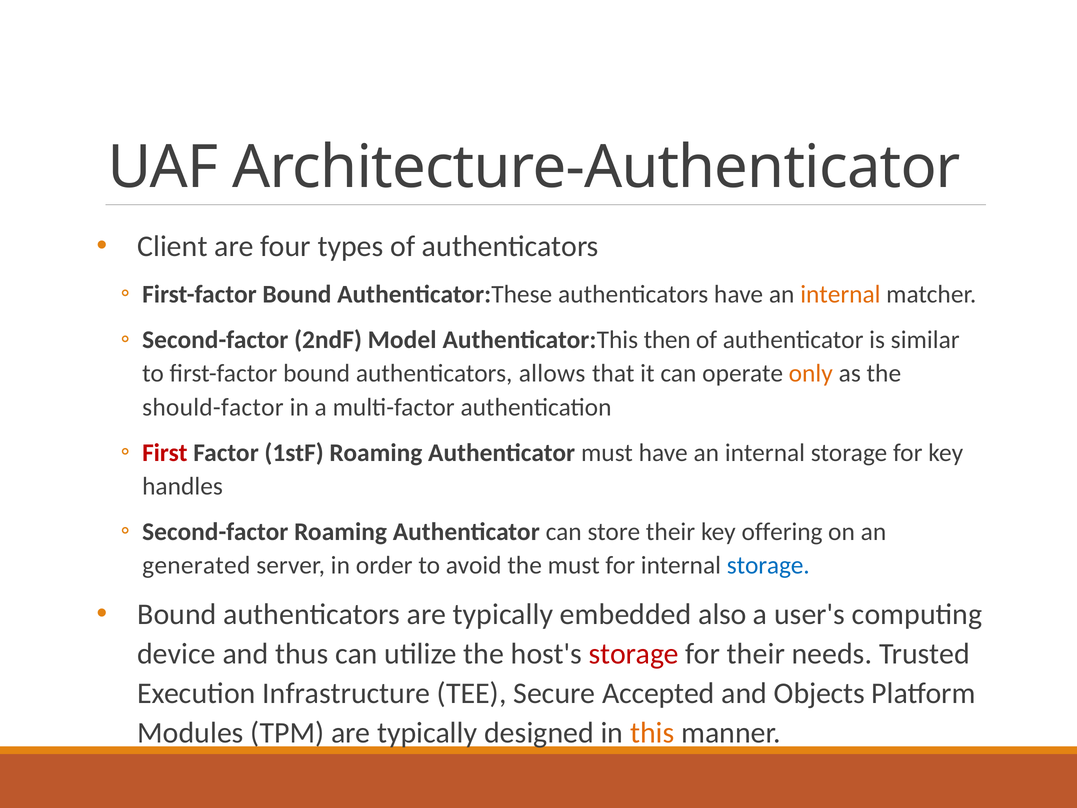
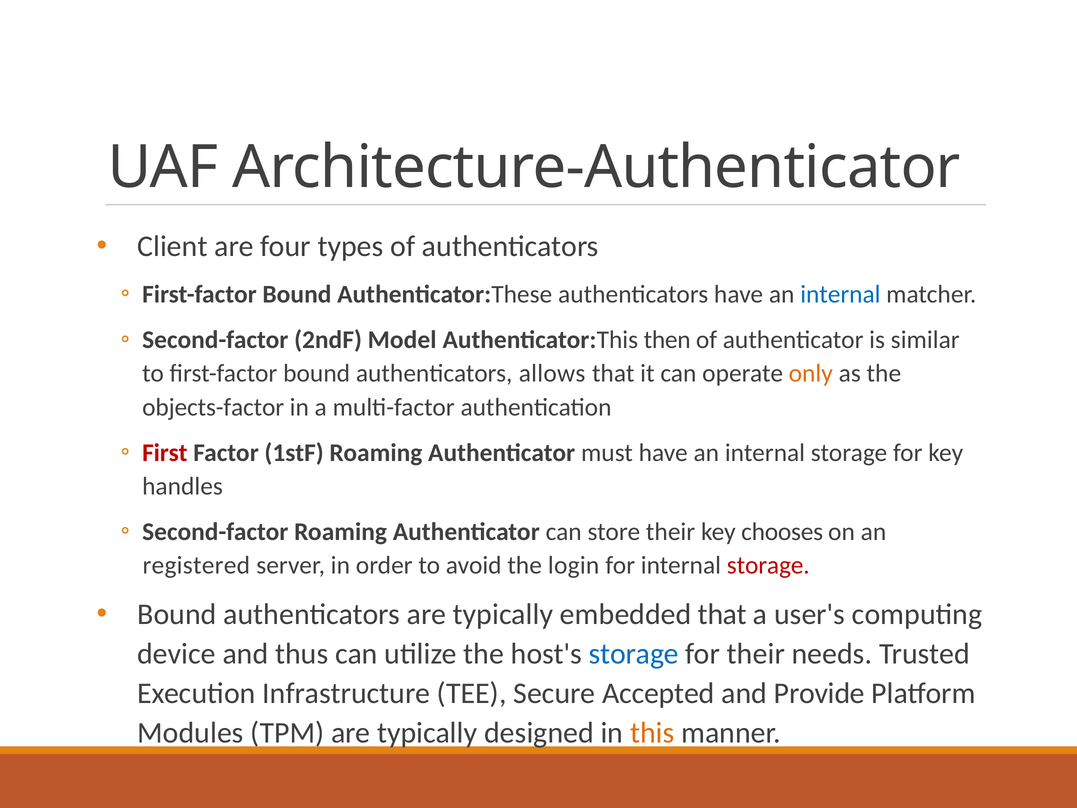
internal at (840, 294) colour: orange -> blue
should-factor: should-factor -> objects-factor
offering: offering -> chooses
generated: generated -> registered
the must: must -> login
storage at (768, 565) colour: blue -> red
embedded also: also -> that
storage at (634, 654) colour: red -> blue
Objects: Objects -> Provide
